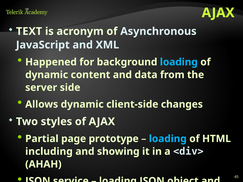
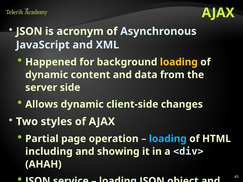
TEXT at (29, 31): TEXT -> JSON
loading at (179, 62) colour: light blue -> yellow
prototype: prototype -> operation
